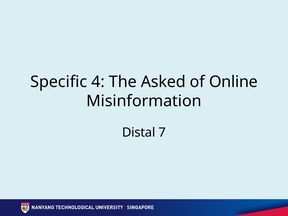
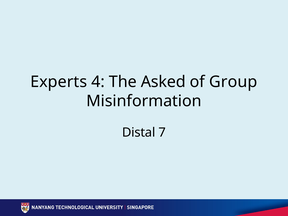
Specific: Specific -> Experts
Online: Online -> Group
